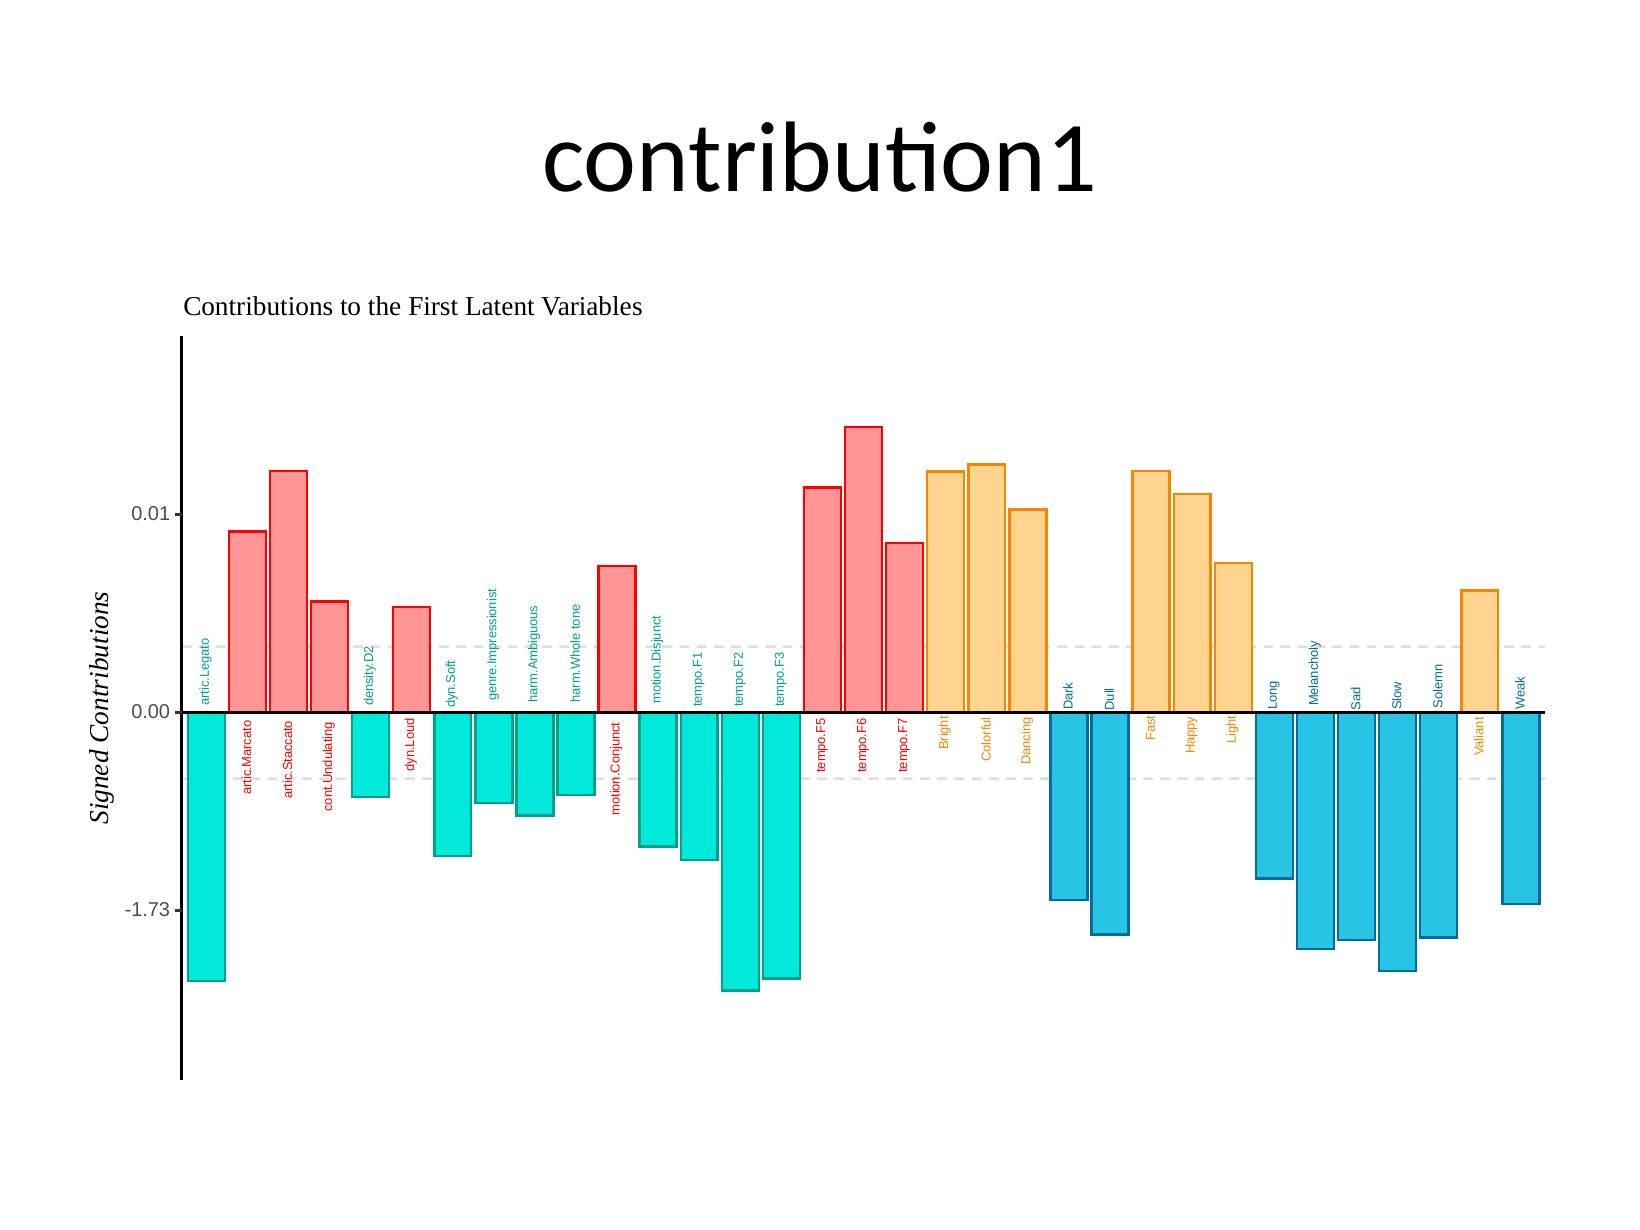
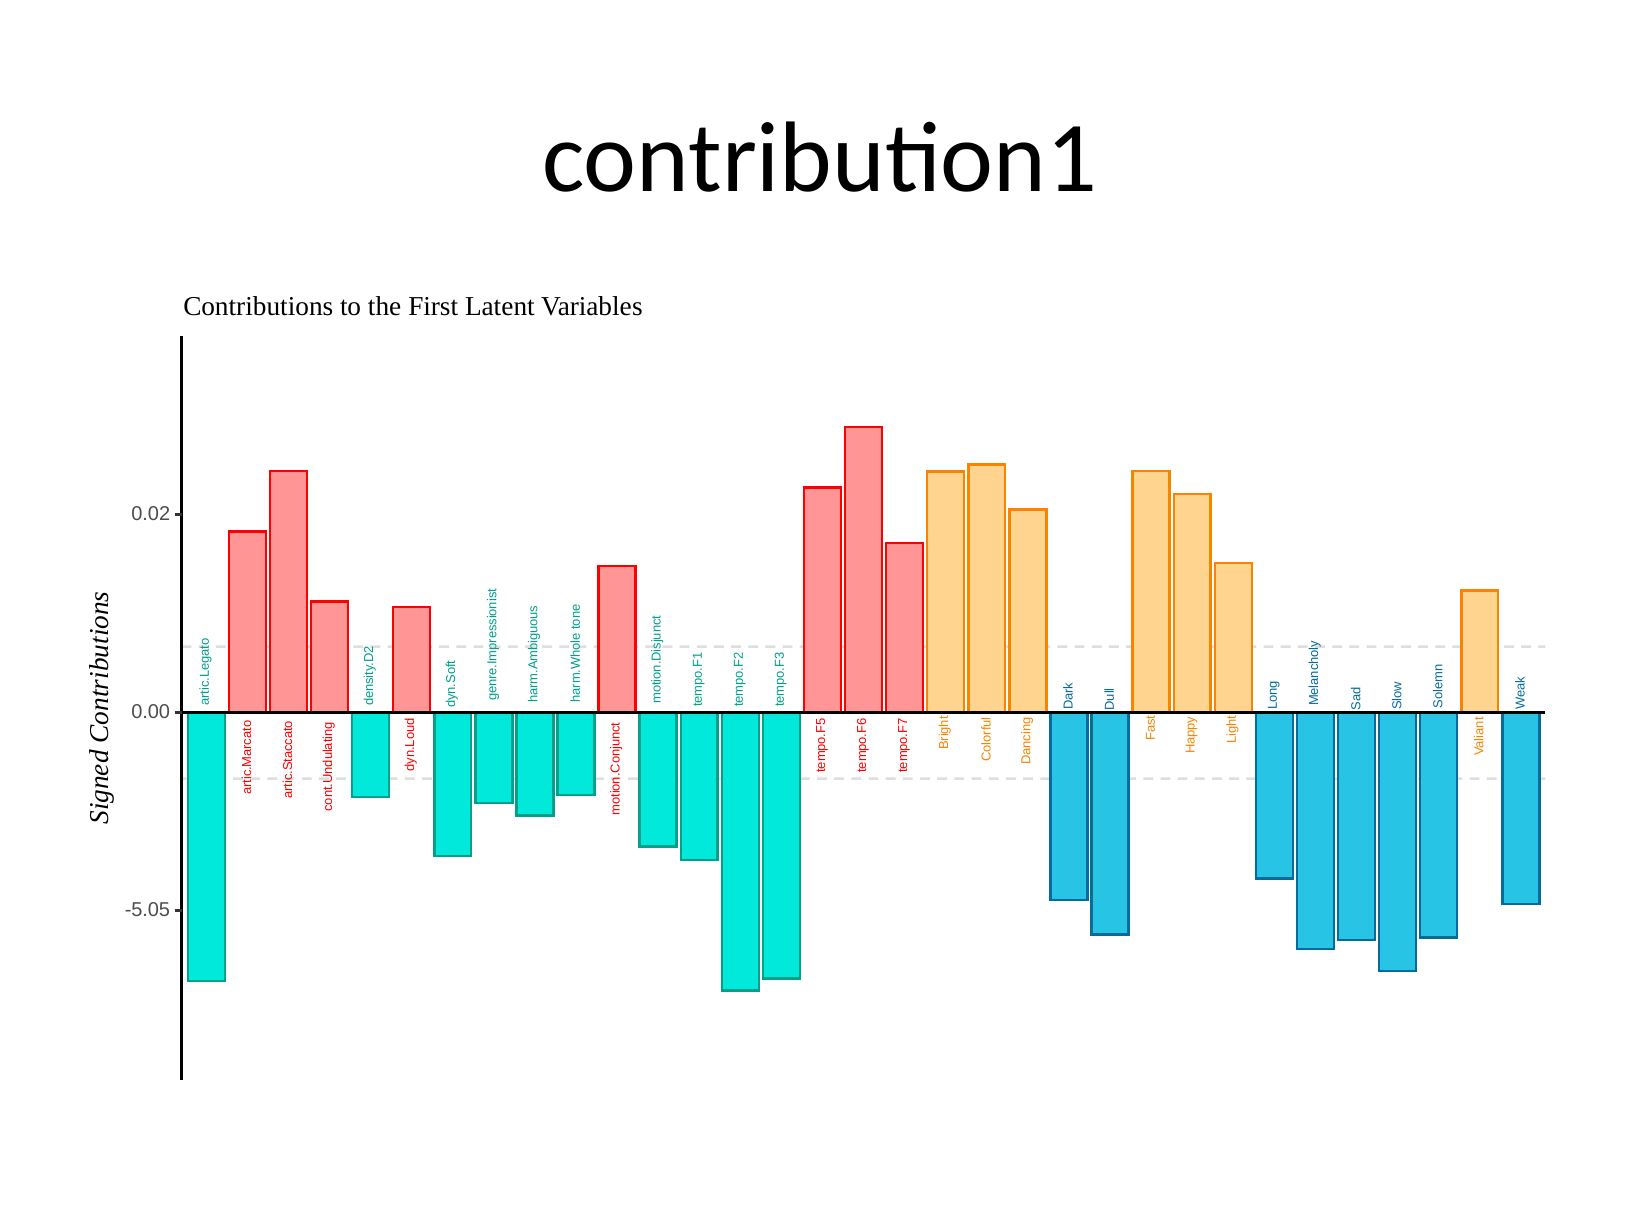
0.01: 0.01 -> 0.02
-1.73: -1.73 -> -5.05
